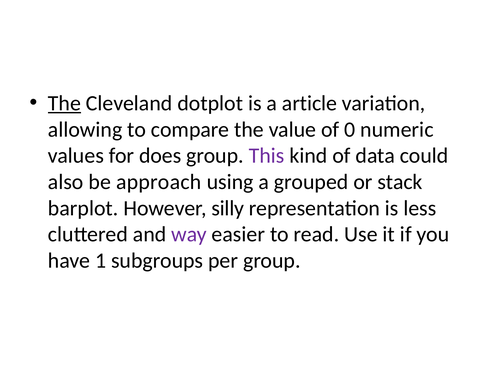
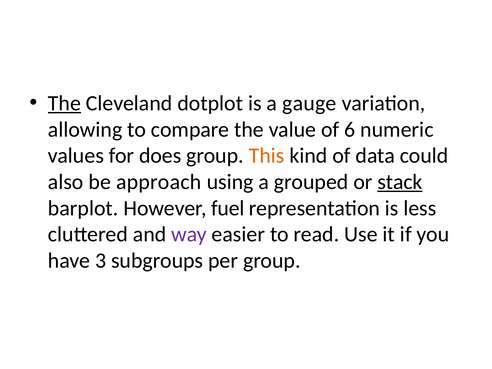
article: article -> gauge
0: 0 -> 6
This colour: purple -> orange
stack underline: none -> present
silly: silly -> fuel
1: 1 -> 3
